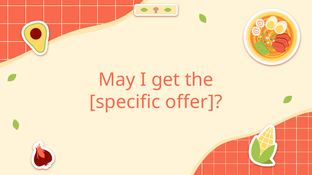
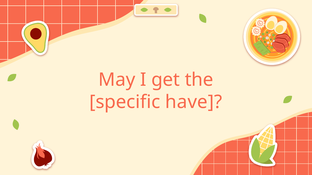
offer: offer -> have
